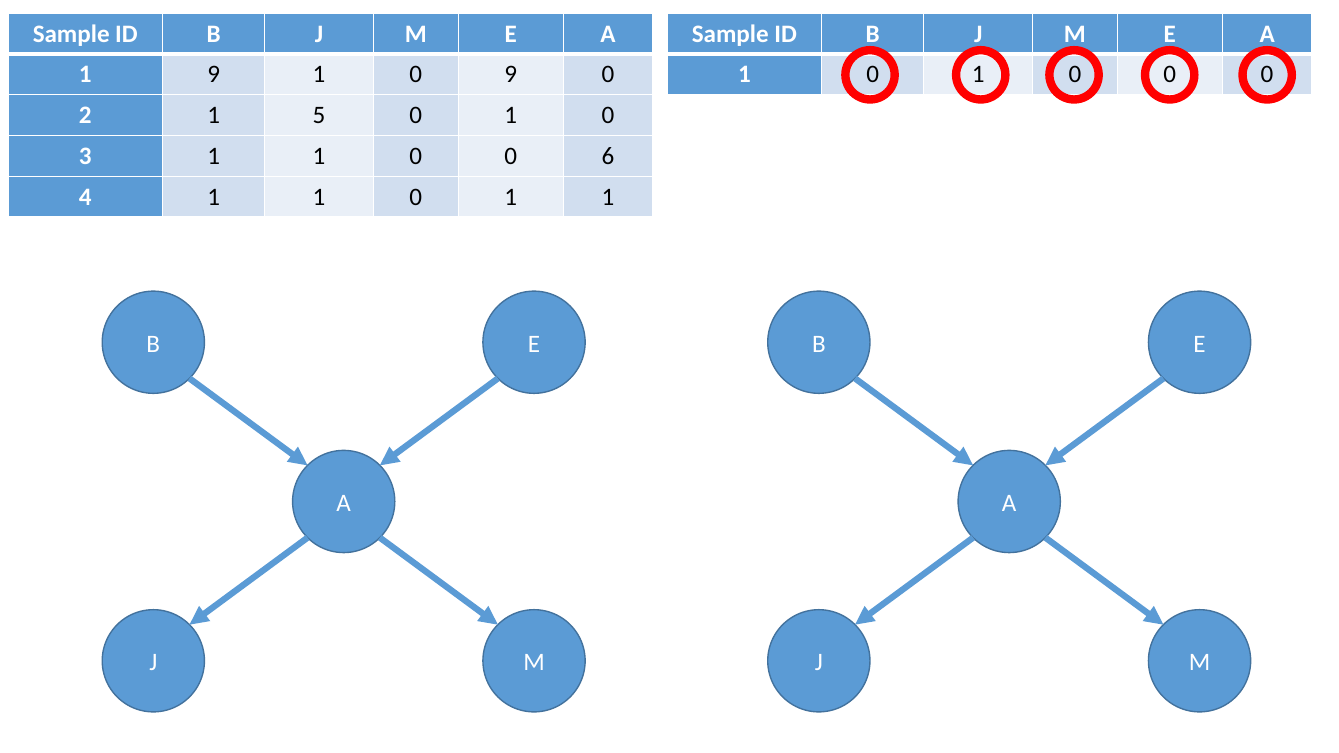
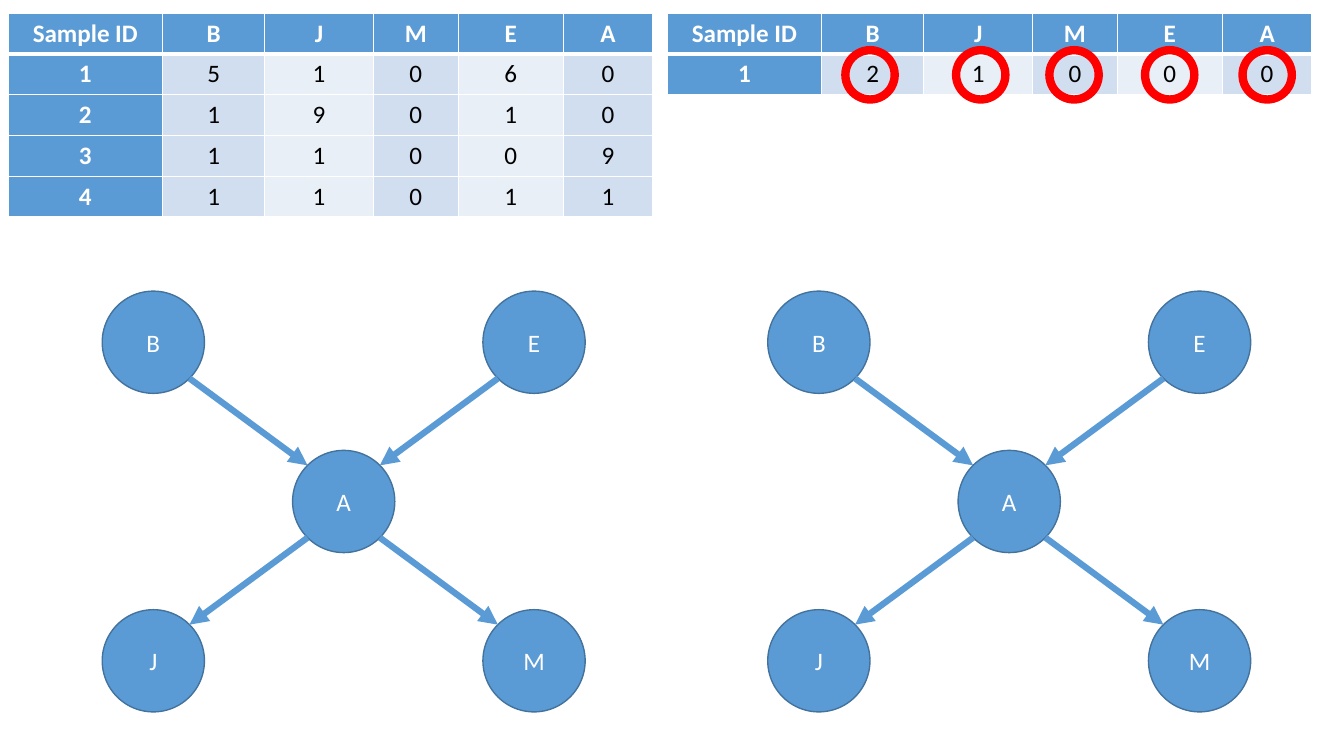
1 9: 9 -> 5
0 9: 9 -> 6
0 at (873, 75): 0 -> 2
1 5: 5 -> 9
0 6: 6 -> 9
